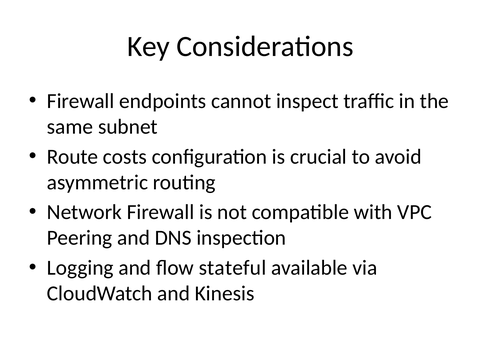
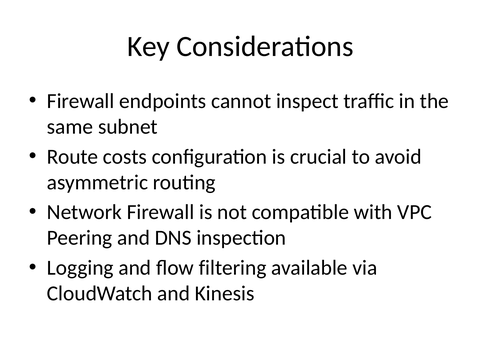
stateful: stateful -> filtering
